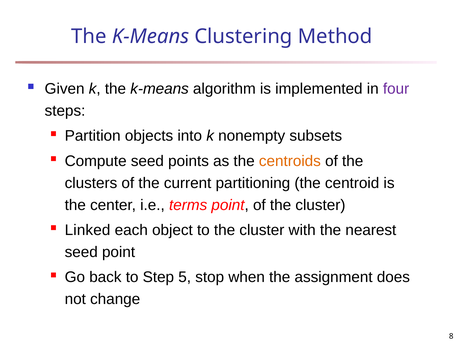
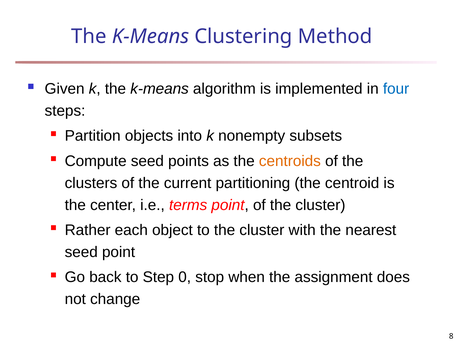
four colour: purple -> blue
Linked: Linked -> Rather
5: 5 -> 0
